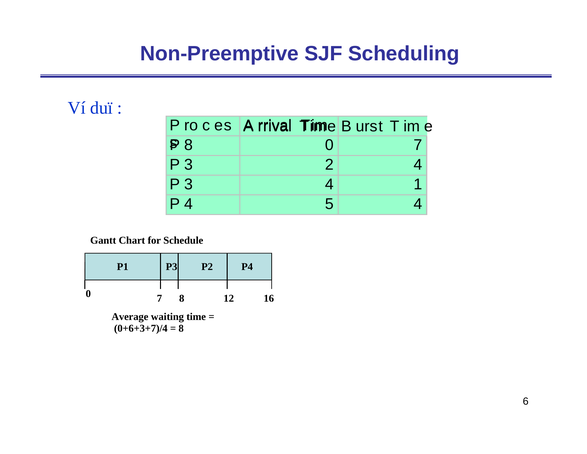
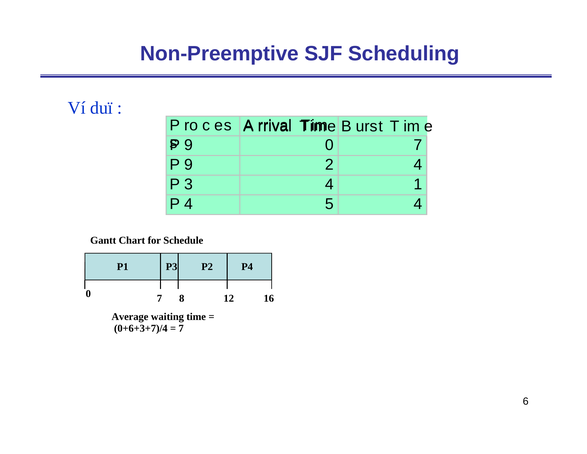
8 at (188, 145): 8 -> 9
3 at (188, 164): 3 -> 9
8 at (181, 328): 8 -> 7
